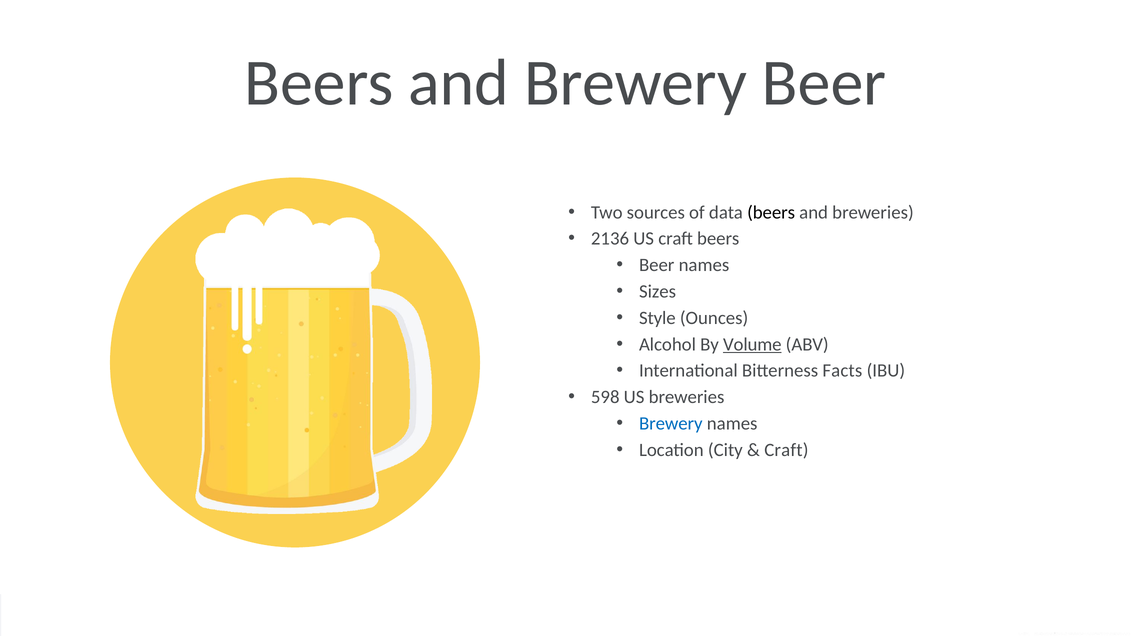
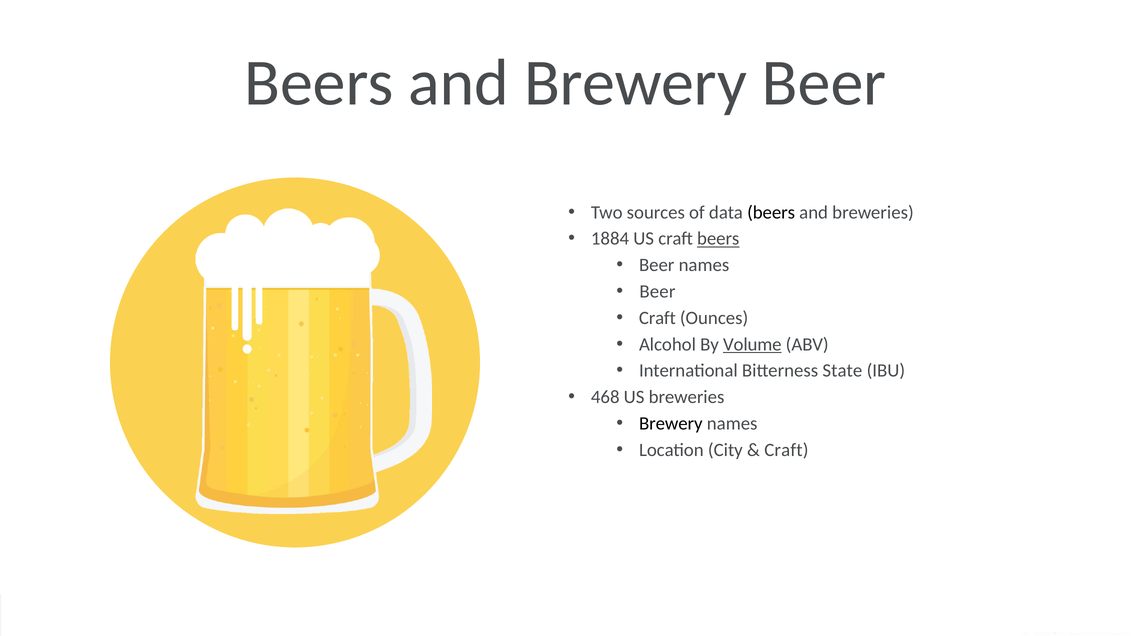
2136: 2136 -> 1884
beers at (718, 239) underline: none -> present
Sizes at (658, 292): Sizes -> Beer
Style at (657, 318): Style -> Craft
Facts: Facts -> State
598: 598 -> 468
Brewery at (671, 424) colour: blue -> black
